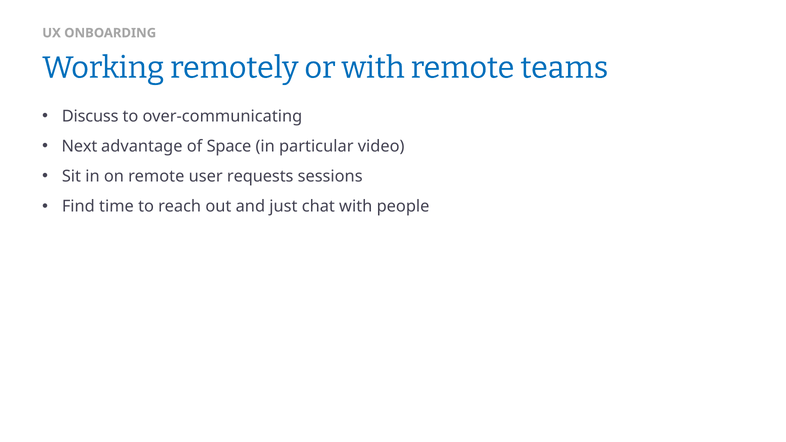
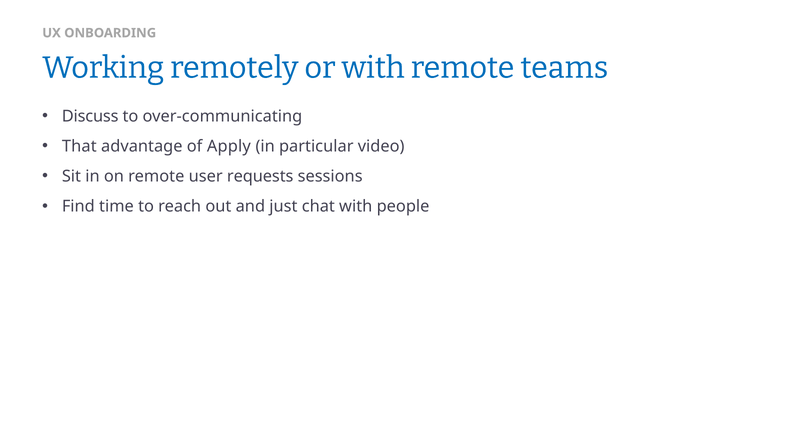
Next: Next -> That
Space: Space -> Apply
